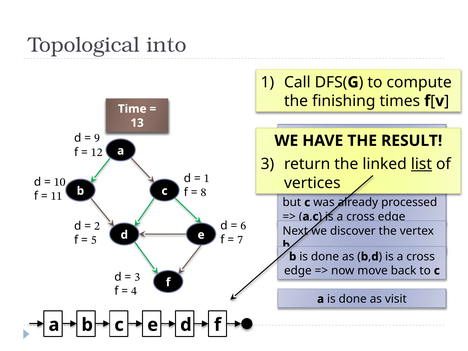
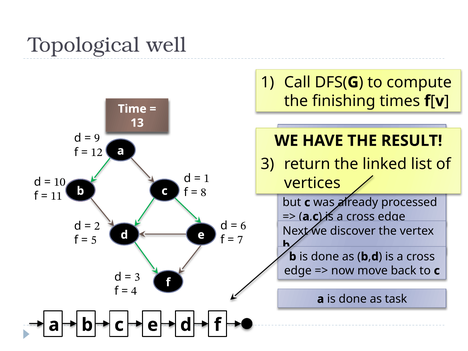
into: into -> well
list underline: present -> none
visit at (396, 299): visit -> task
